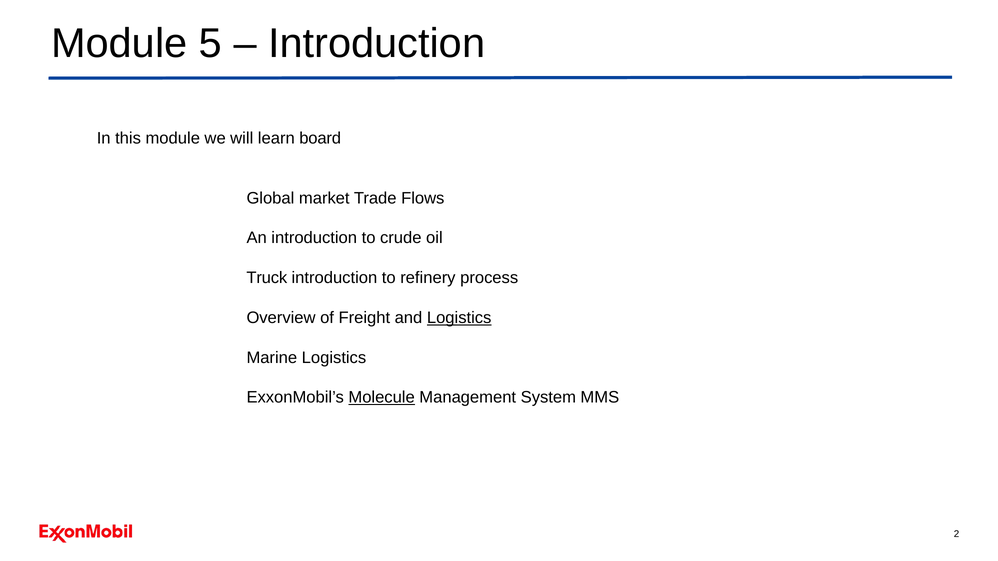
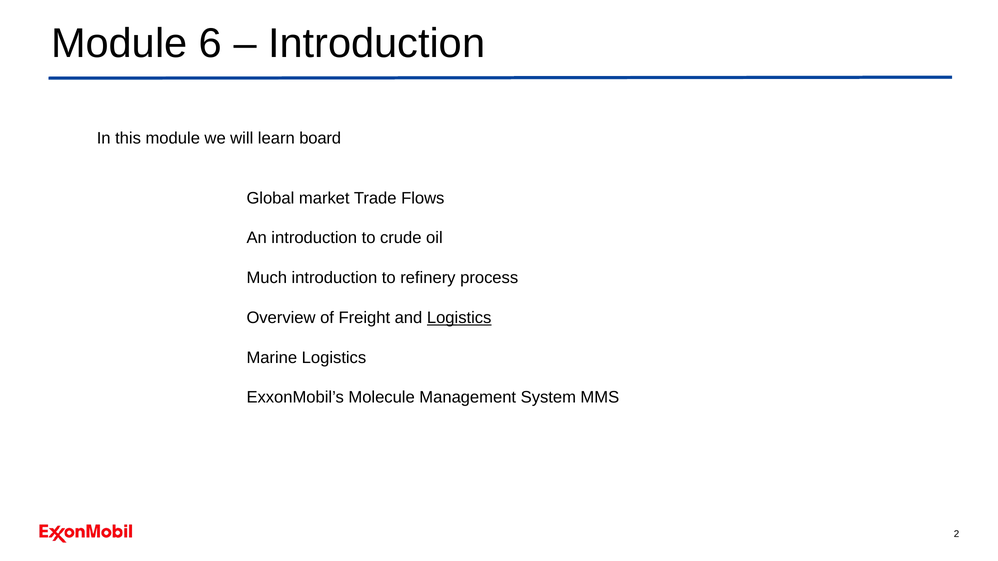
5: 5 -> 6
Truck: Truck -> Much
Molecule underline: present -> none
